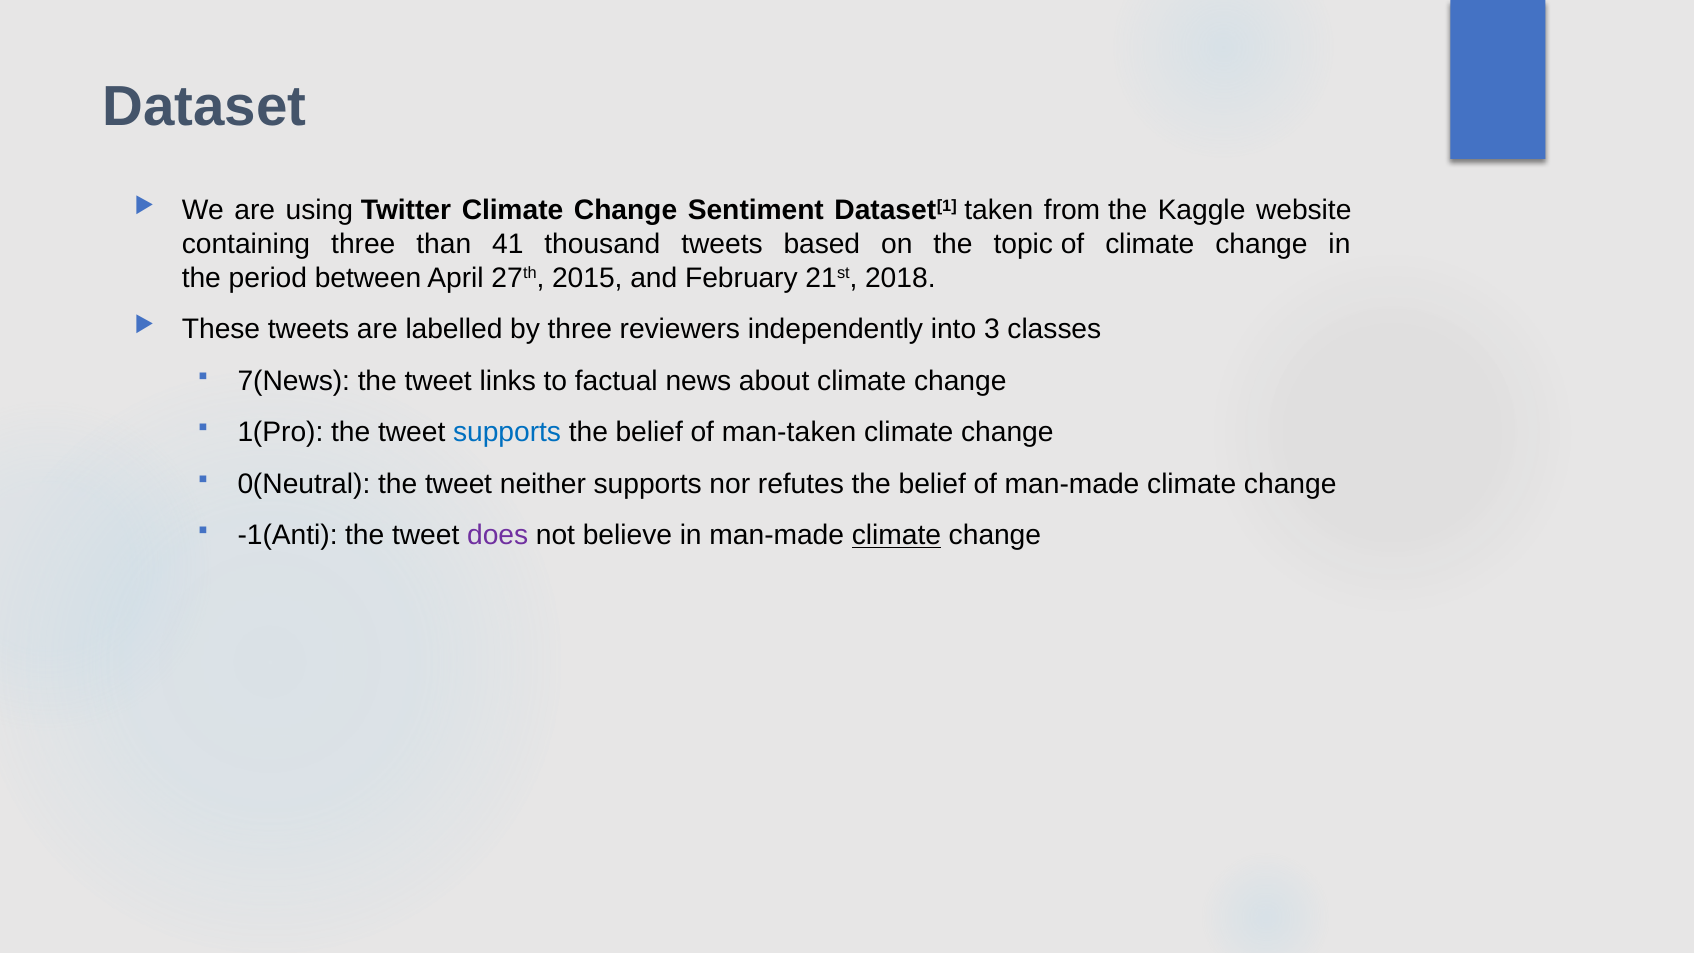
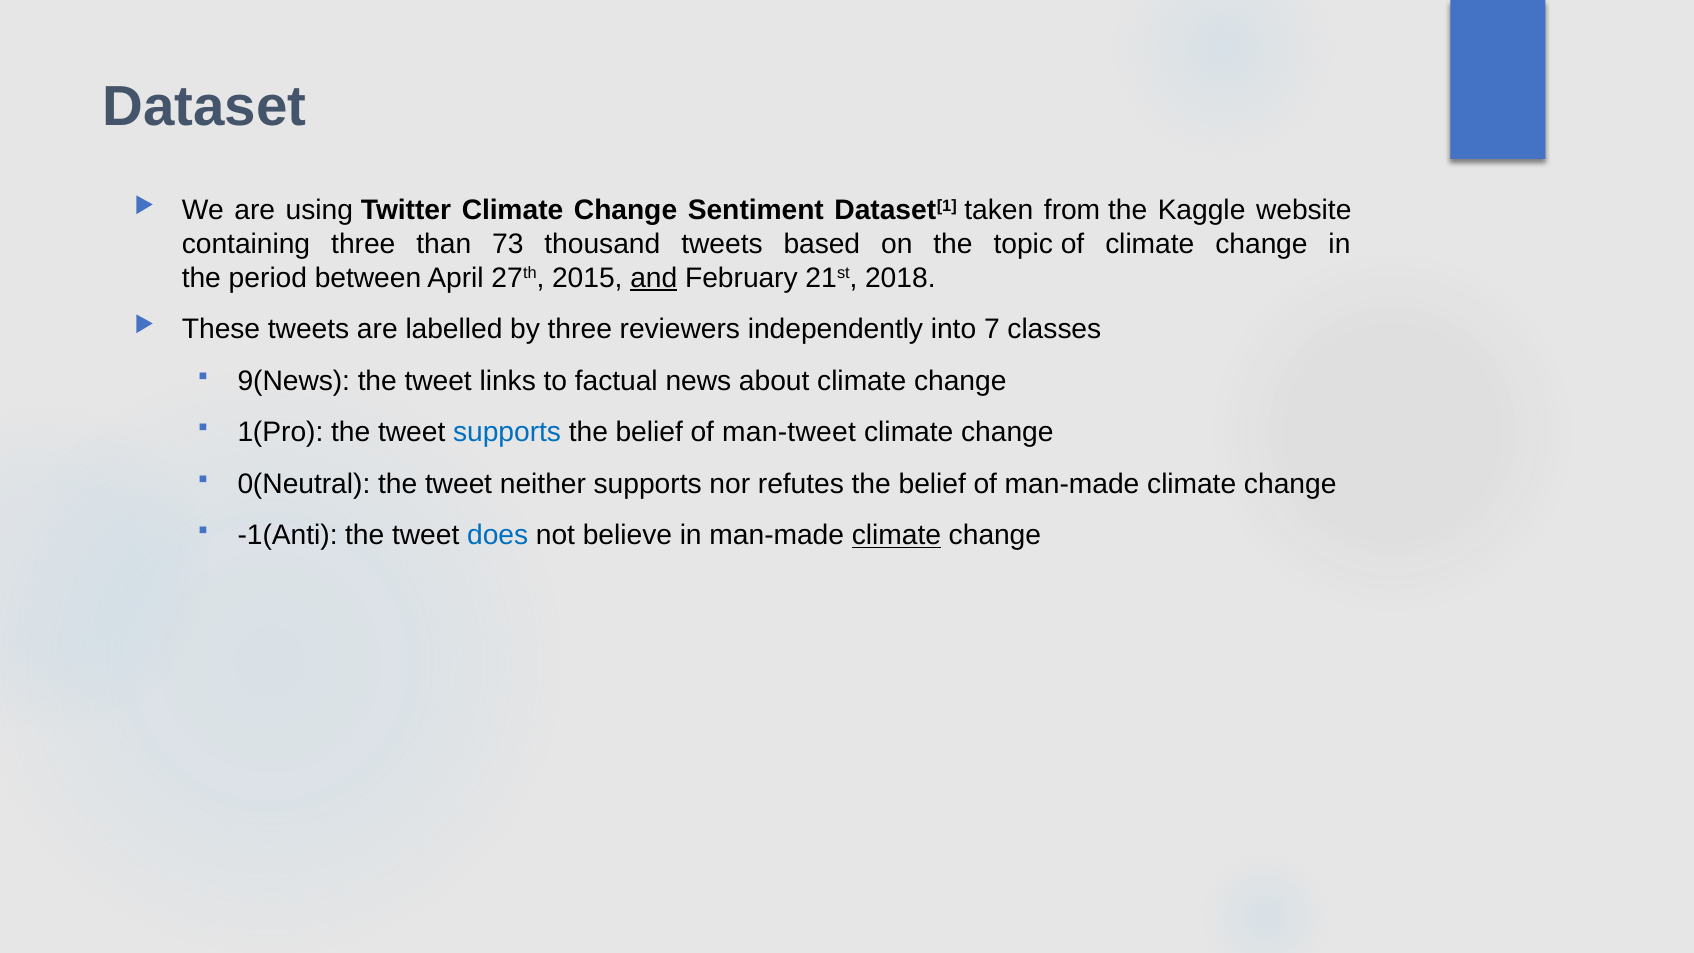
41: 41 -> 73
and underline: none -> present
3: 3 -> 7
7(News: 7(News -> 9(News
man-taken: man-taken -> man-tweet
does colour: purple -> blue
